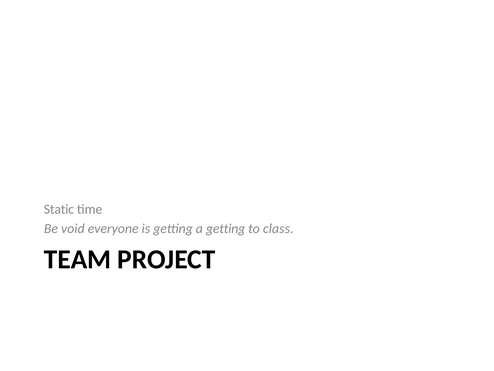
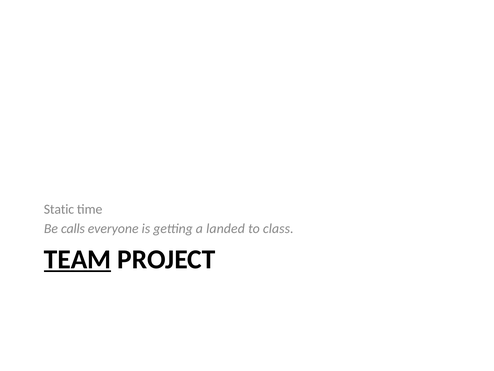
void: void -> calls
a getting: getting -> landed
TEAM underline: none -> present
